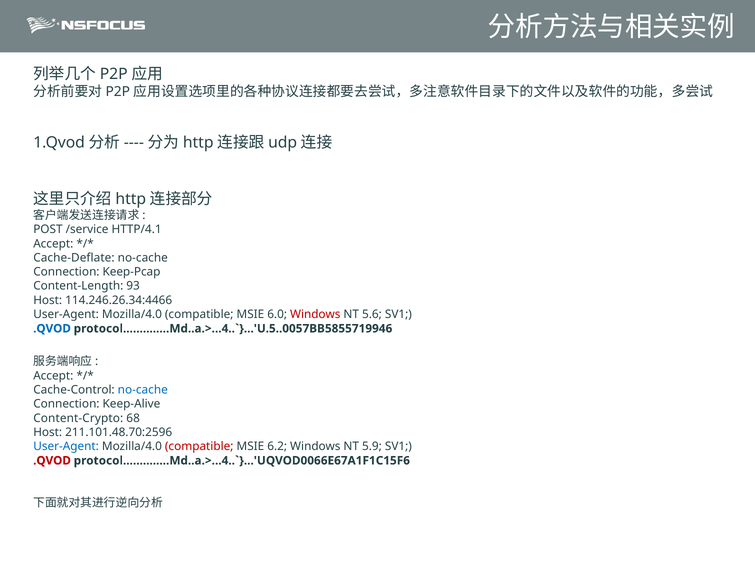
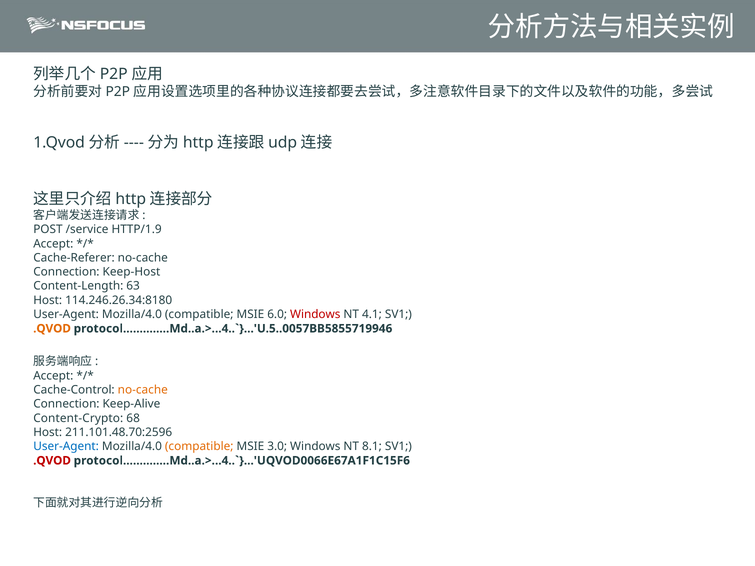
HTTP/4.1: HTTP/4.1 -> HTTP/1.9
Cache-Deflate: Cache-Deflate -> Cache-Referer
Keep-Pcap: Keep-Pcap -> Keep-Host
93: 93 -> 63
114.246.26.34:4466: 114.246.26.34:4466 -> 114.246.26.34:8180
5.6: 5.6 -> 4.1
.QVOD at (52, 329) colour: blue -> orange
no-cache at (143, 390) colour: blue -> orange
compatible at (199, 447) colour: red -> orange
6.2: 6.2 -> 3.0
5.9: 5.9 -> 8.1
